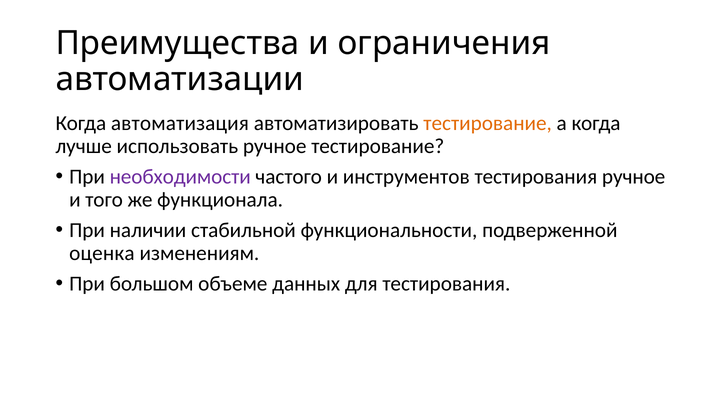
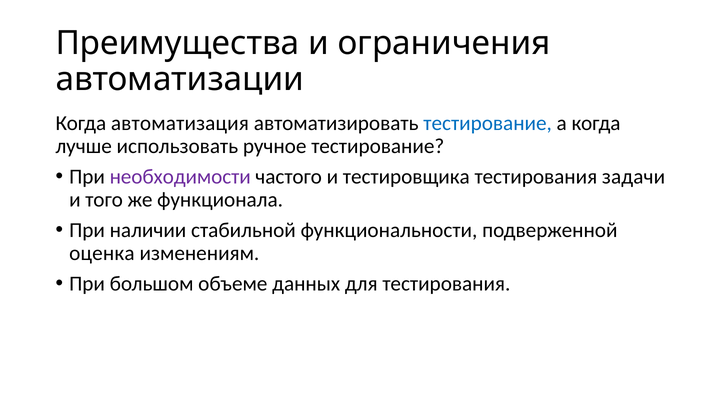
тестирование at (488, 123) colour: orange -> blue
инструментов: инструментов -> тестировщика
тестирования ручное: ручное -> задачи
